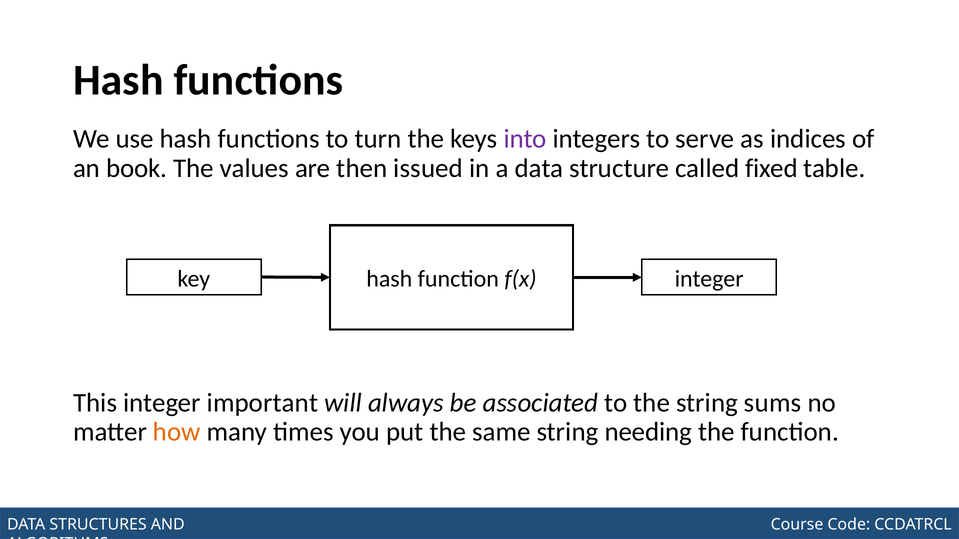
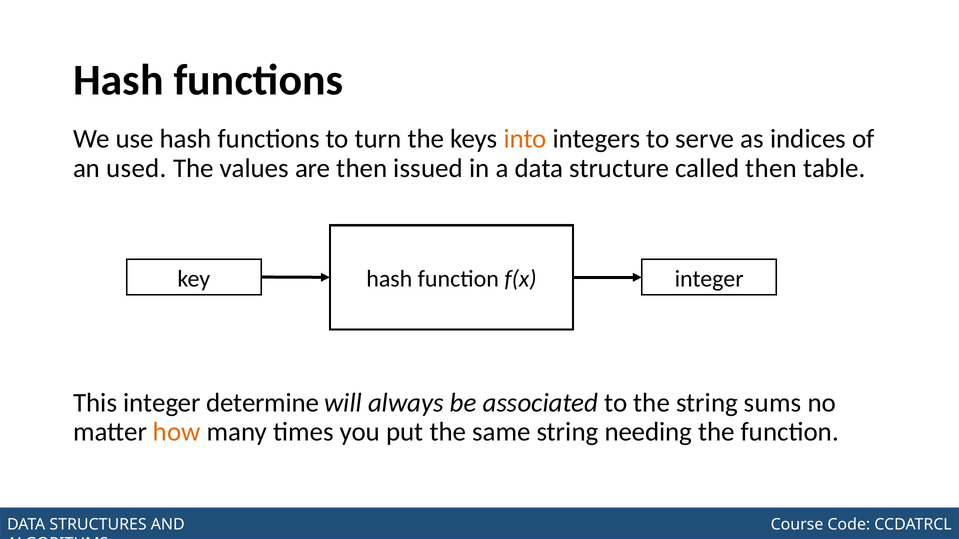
into colour: purple -> orange
book: book -> used
called fixed: fixed -> then
important: important -> determine
